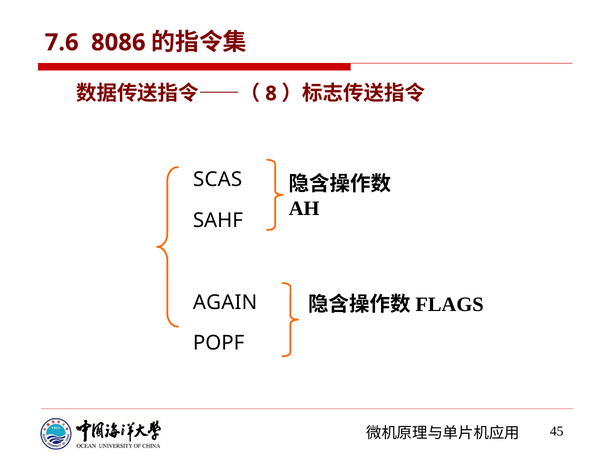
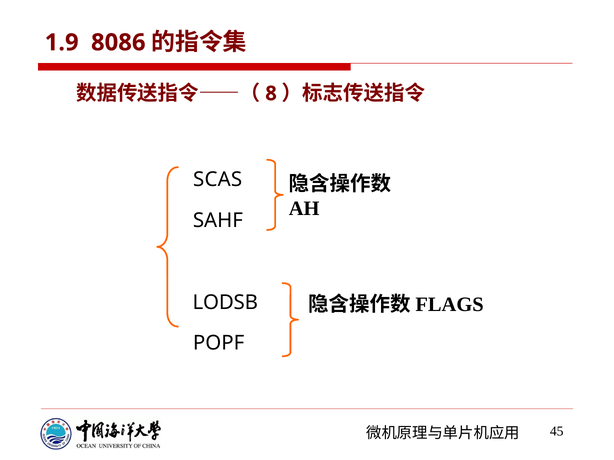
7.6: 7.6 -> 1.9
AGAIN: AGAIN -> LODSB
